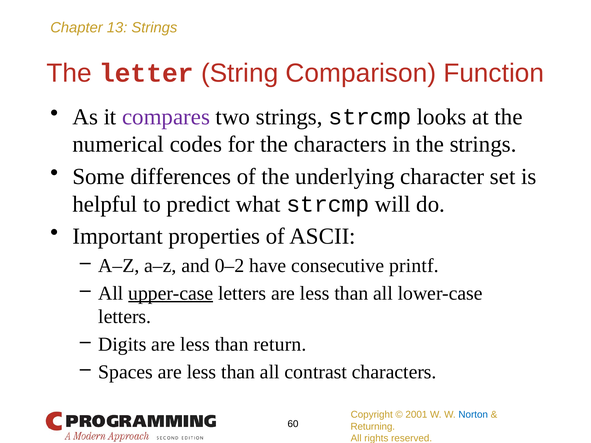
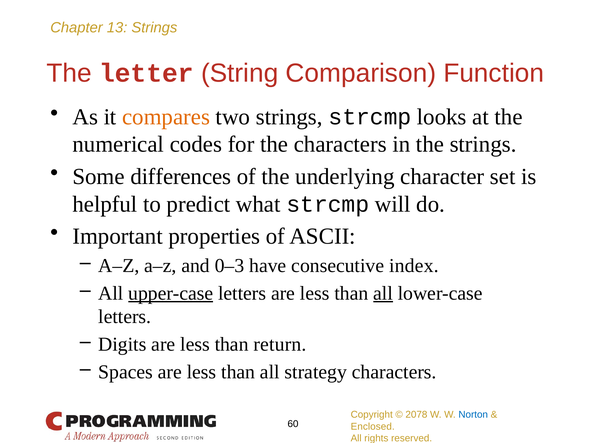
compares colour: purple -> orange
0–2: 0–2 -> 0–3
printf: printf -> index
all at (383, 293) underline: none -> present
contrast: contrast -> strategy
2001: 2001 -> 2078
Returning: Returning -> Enclosed
